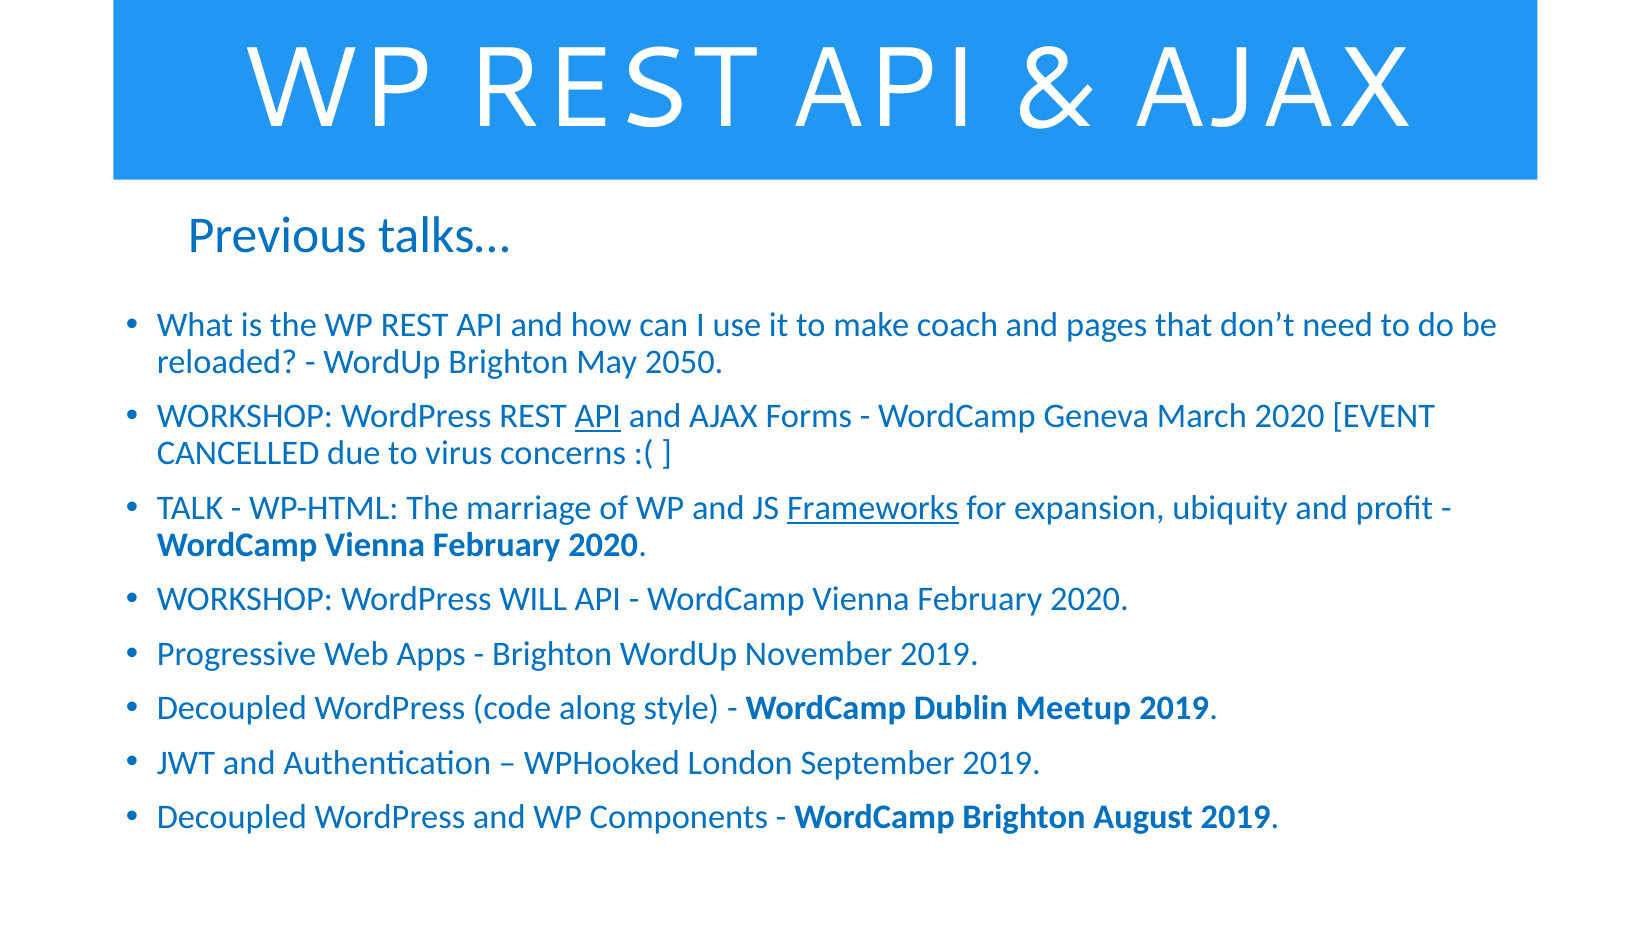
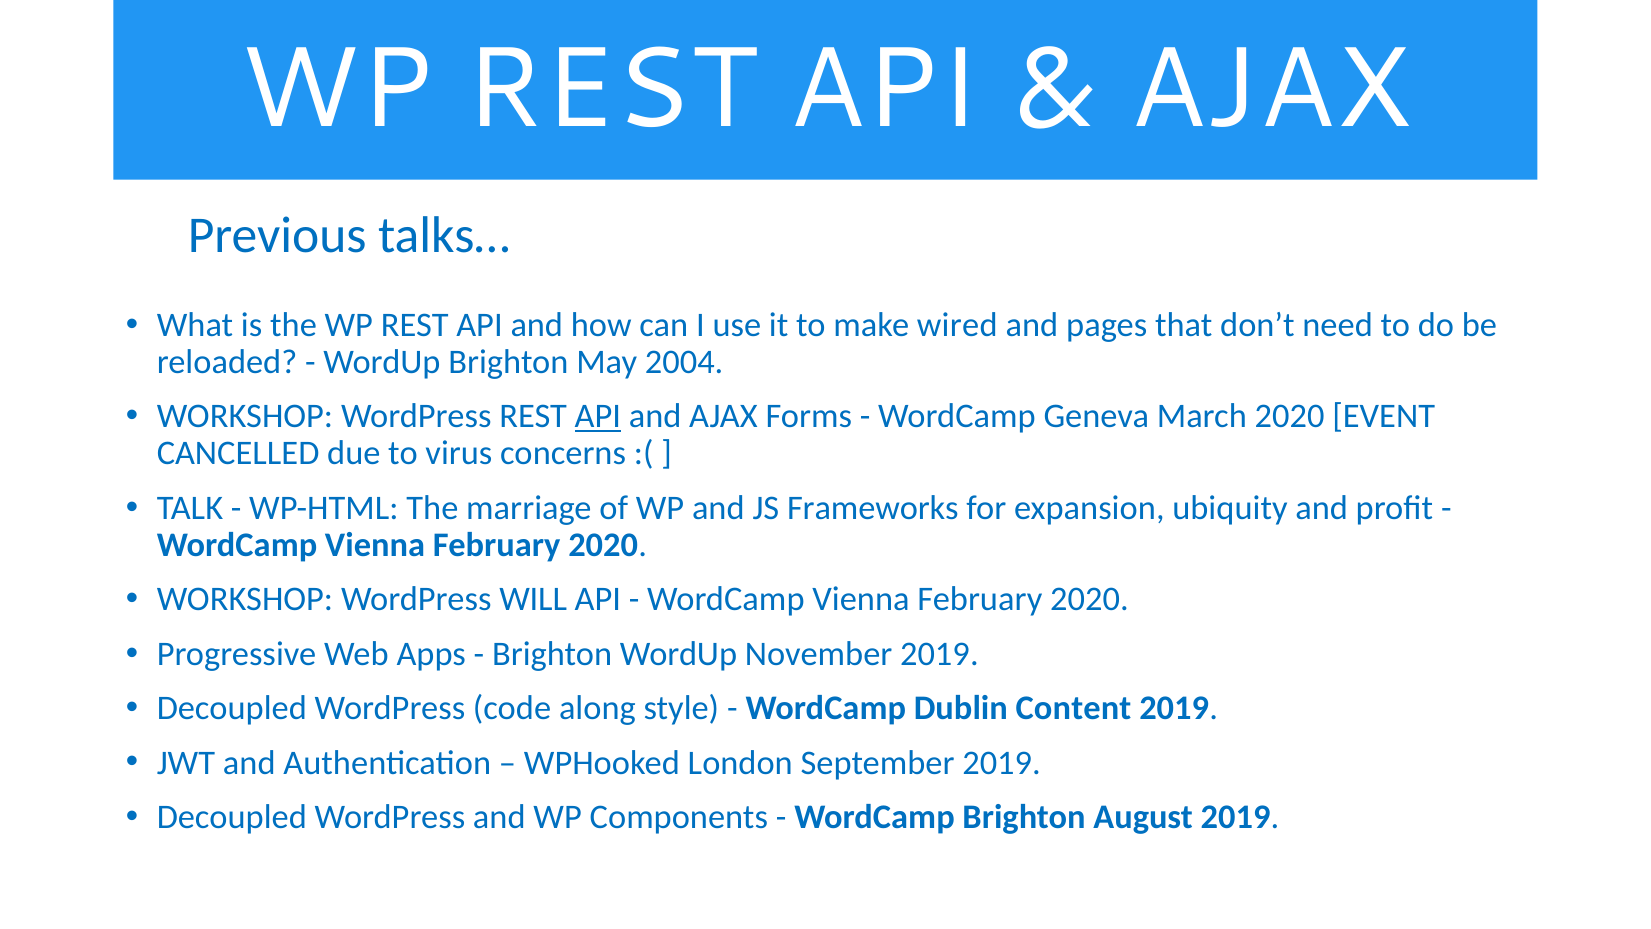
coach: coach -> wired
2050: 2050 -> 2004
Frameworks underline: present -> none
Meetup: Meetup -> Content
